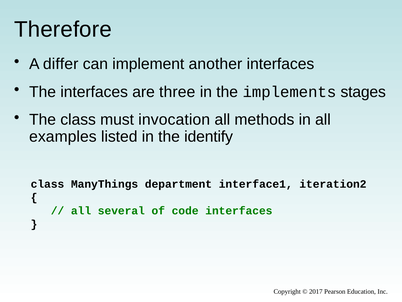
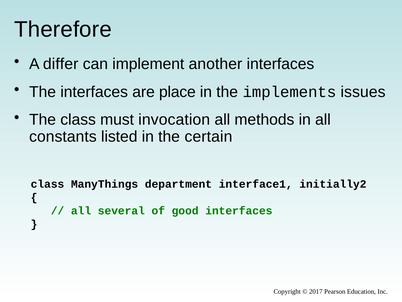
three: three -> place
stages: stages -> issues
examples: examples -> constants
identify: identify -> certain
iteration2: iteration2 -> initially2
code: code -> good
